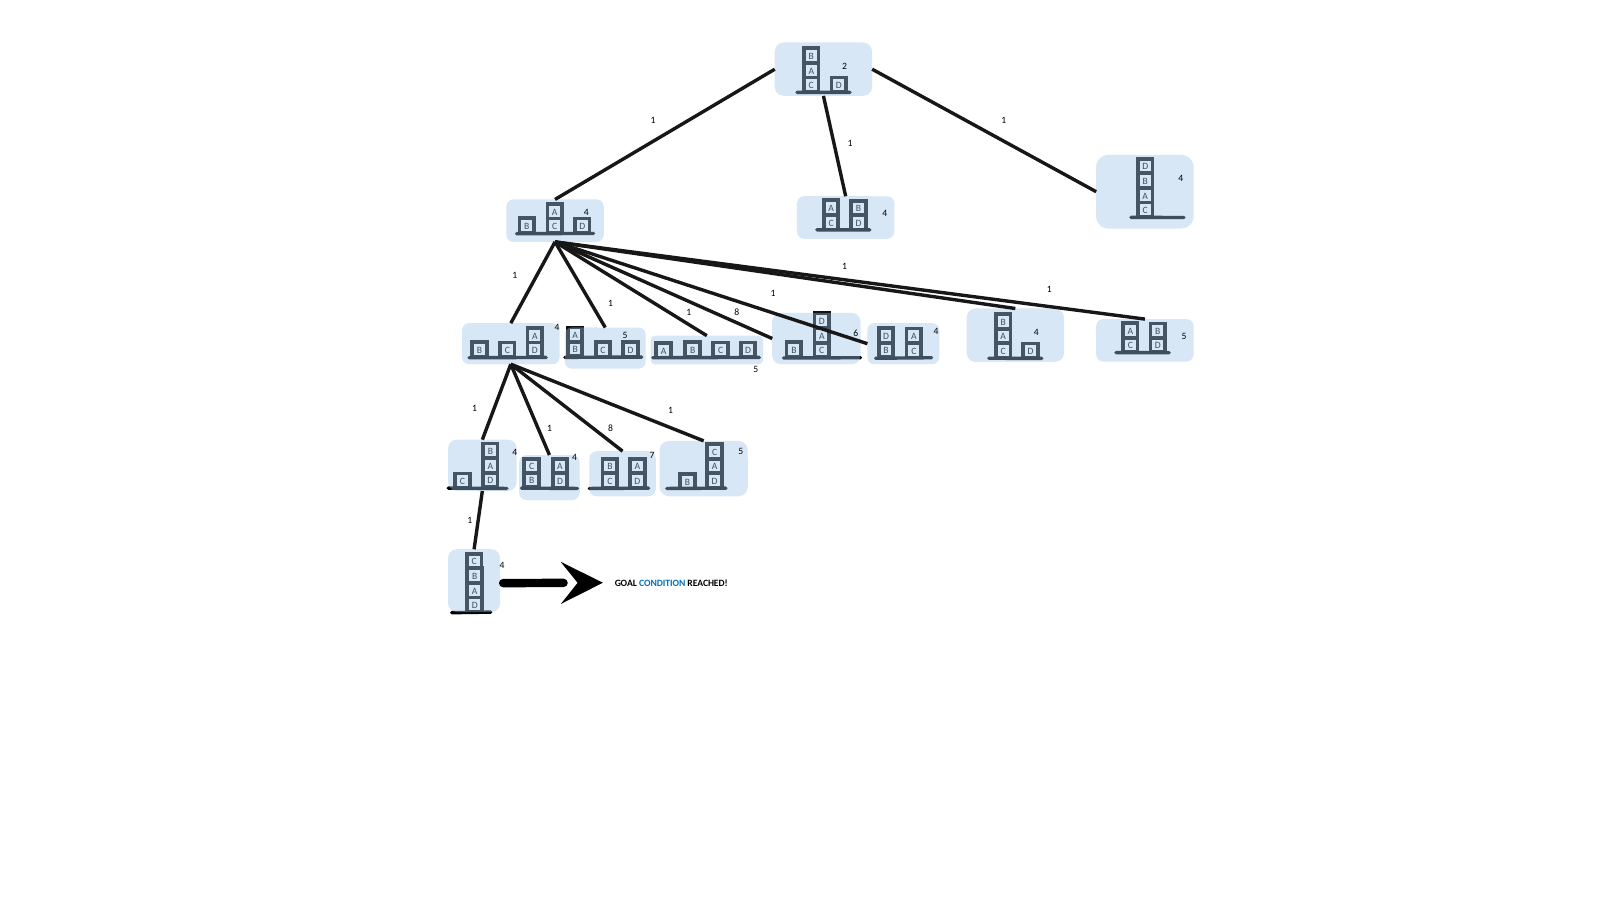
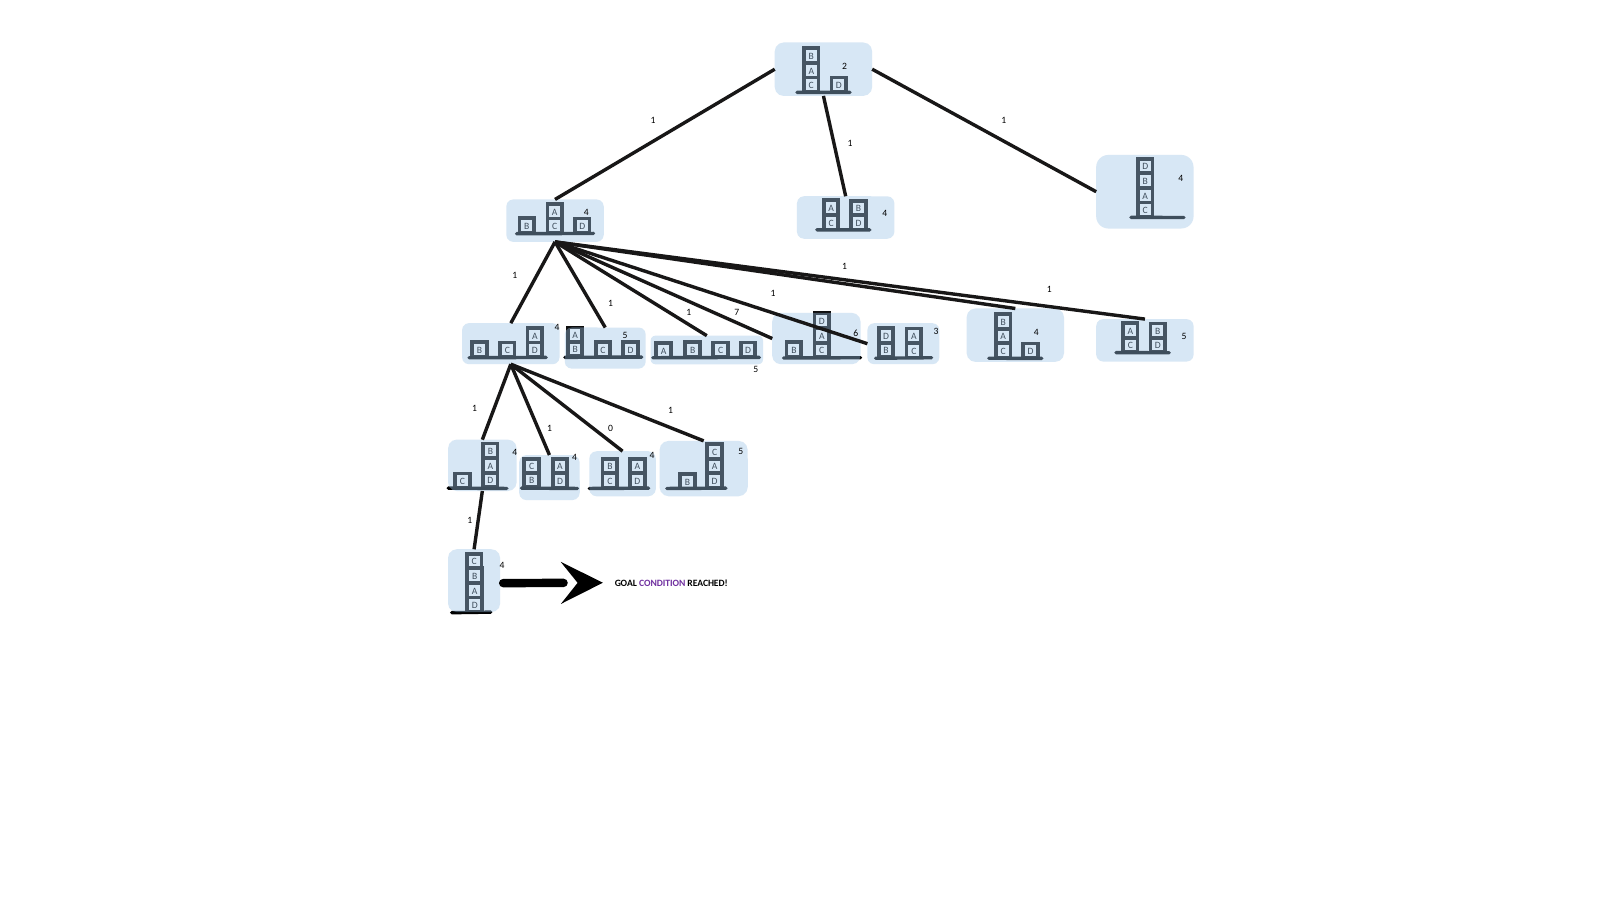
8 at (737, 312): 8 -> 7
6 4: 4 -> 3
8 at (611, 428): 8 -> 0
7 at (652, 455): 7 -> 4
CONDITION colour: blue -> purple
